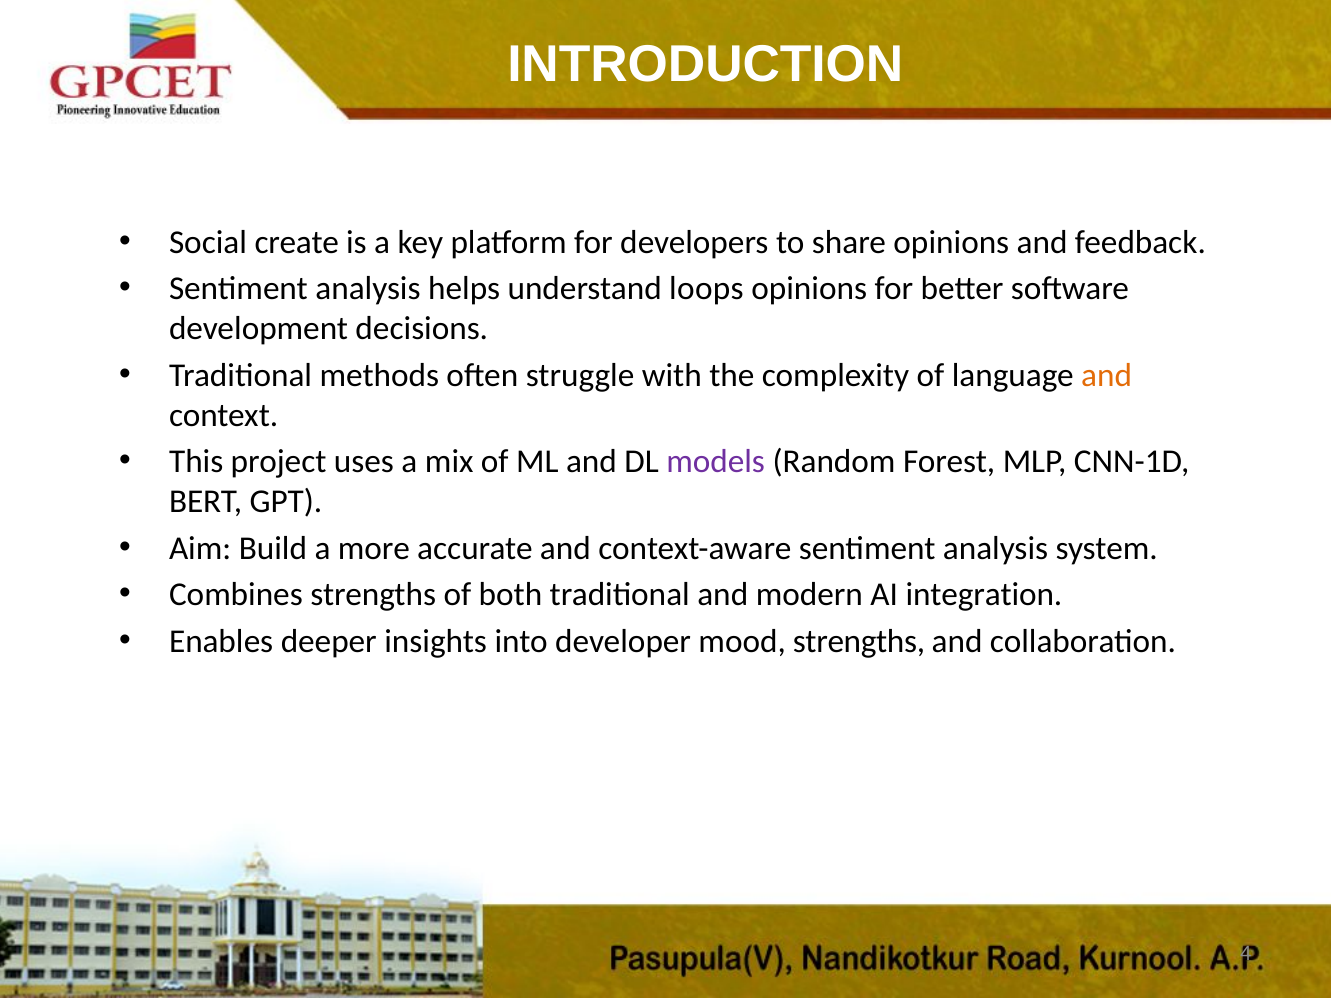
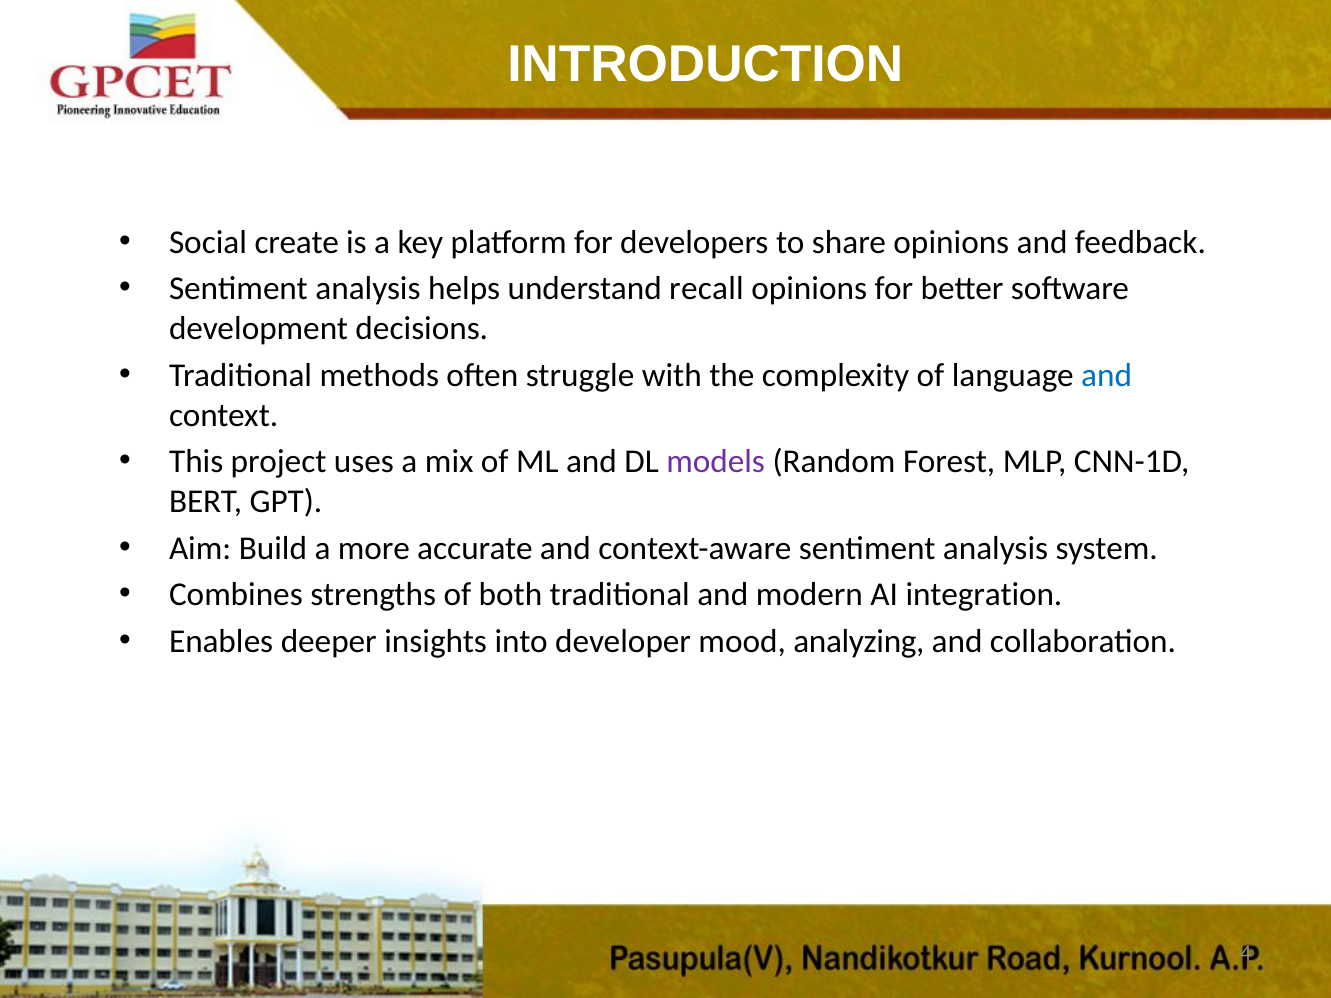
loops: loops -> recall
and at (1107, 375) colour: orange -> blue
mood strengths: strengths -> analyzing
